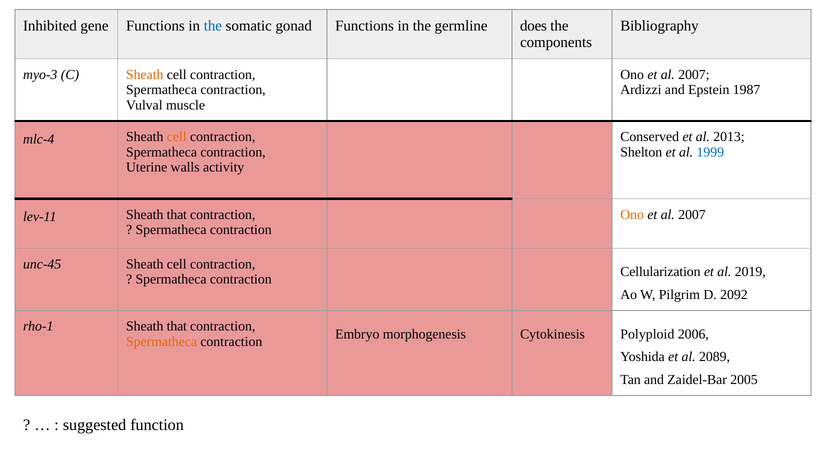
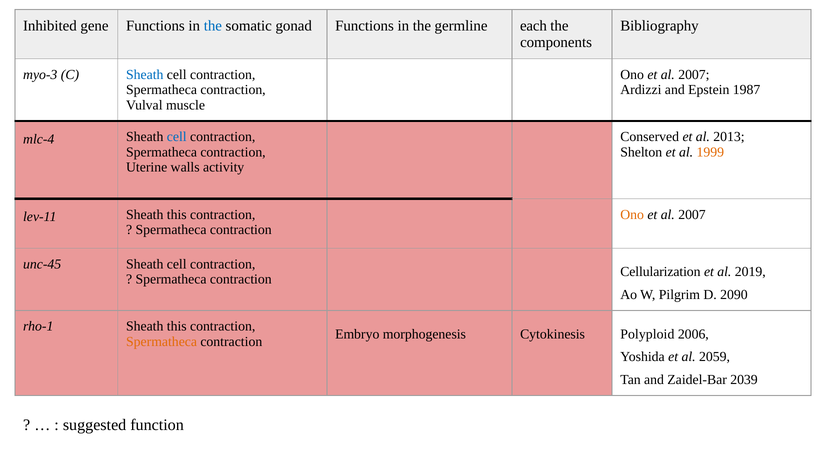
does: does -> each
Sheath at (145, 75) colour: orange -> blue
cell at (177, 137) colour: orange -> blue
1999 colour: blue -> orange
lev-11 Sheath that: that -> this
2092: 2092 -> 2090
rho-1 Sheath that: that -> this
2089: 2089 -> 2059
2005: 2005 -> 2039
